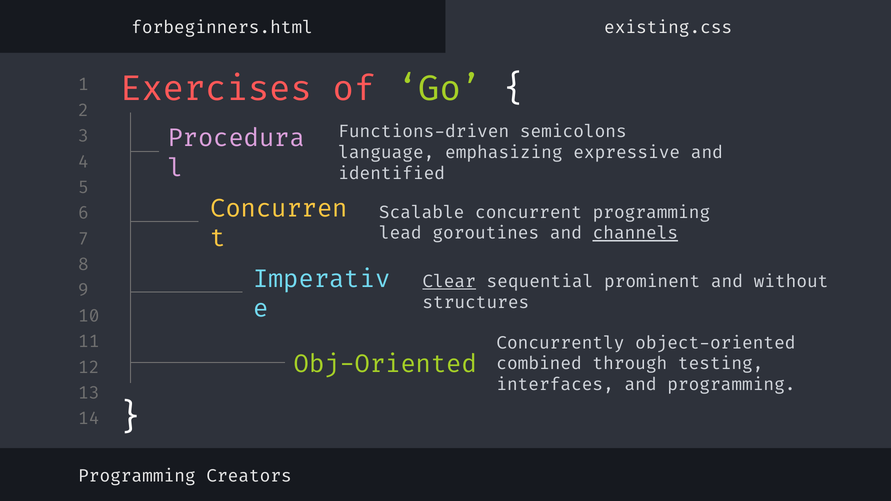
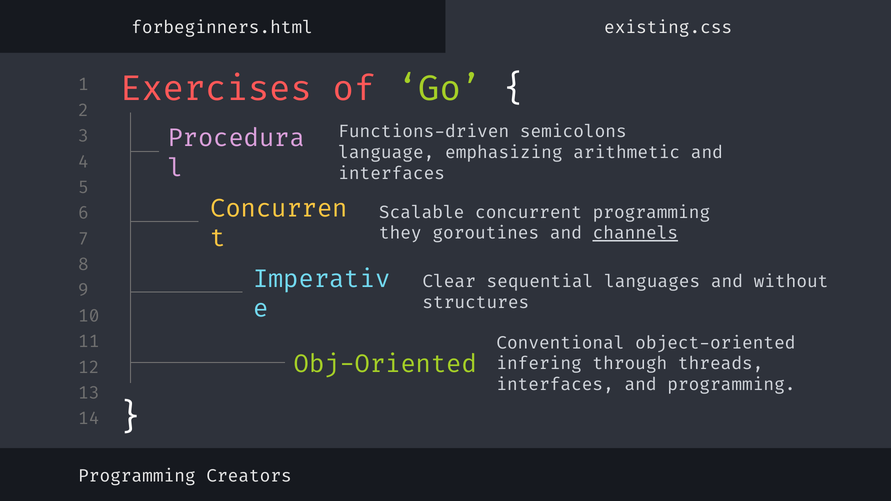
expressive: expressive -> arithmetic
identified at (392, 173): identified -> interfaces
lead: lead -> they
Clear underline: present -> none
prominent: prominent -> languages
Concurrently: Concurrently -> Conventional
combined: combined -> infering
testing: testing -> threads
